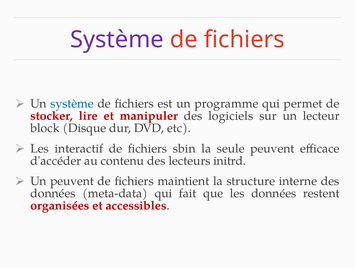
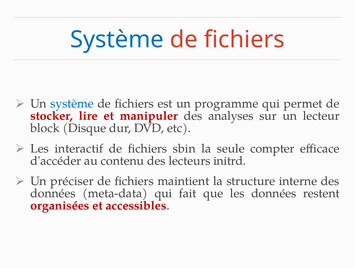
Système at (117, 40) colour: purple -> blue
logiciels: logiciels -> analyses
seule peuvent: peuvent -> compter
Un peuvent: peuvent -> préciser
